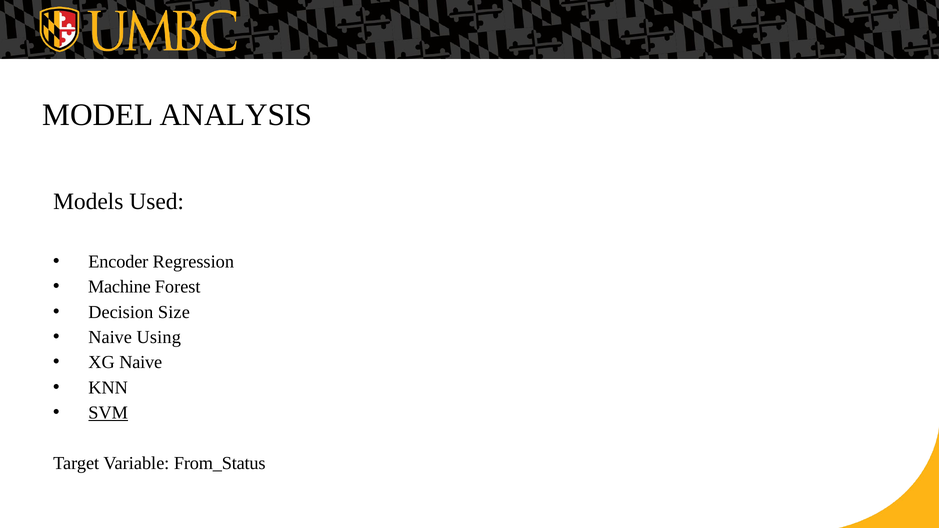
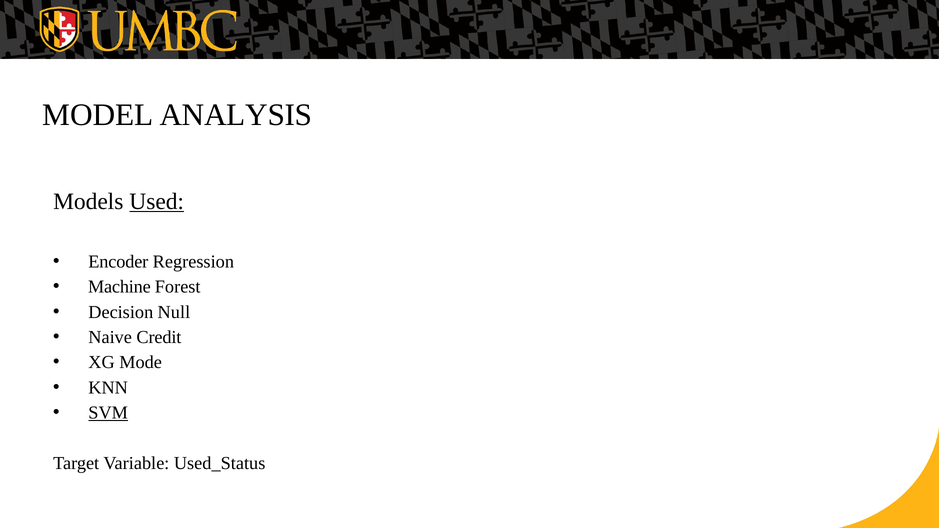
Used underline: none -> present
Size: Size -> Null
Using: Using -> Credit
XG Naive: Naive -> Mode
From_Status: From_Status -> Used_Status
